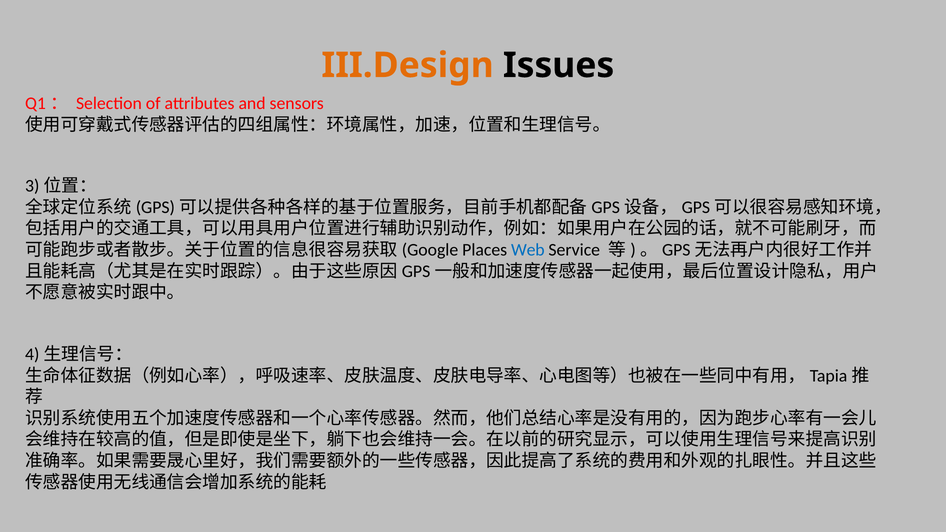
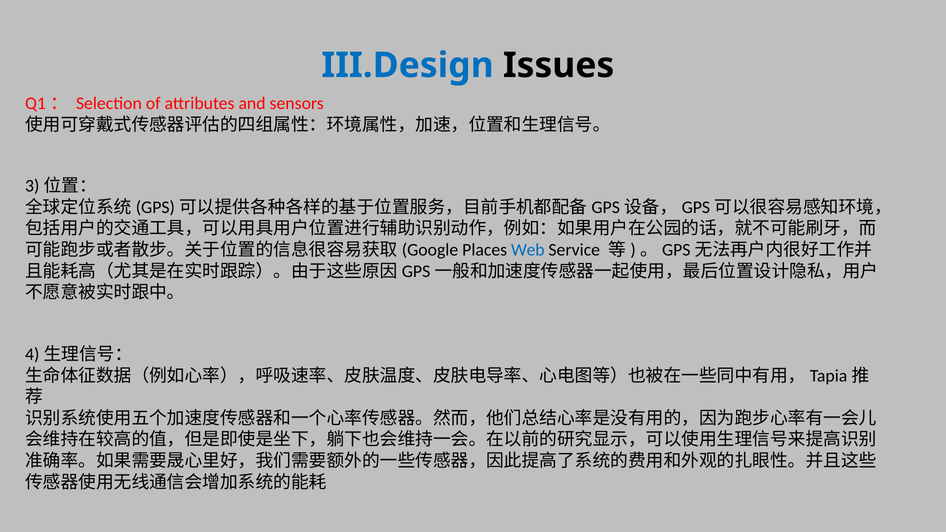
III.Design colour: orange -> blue
